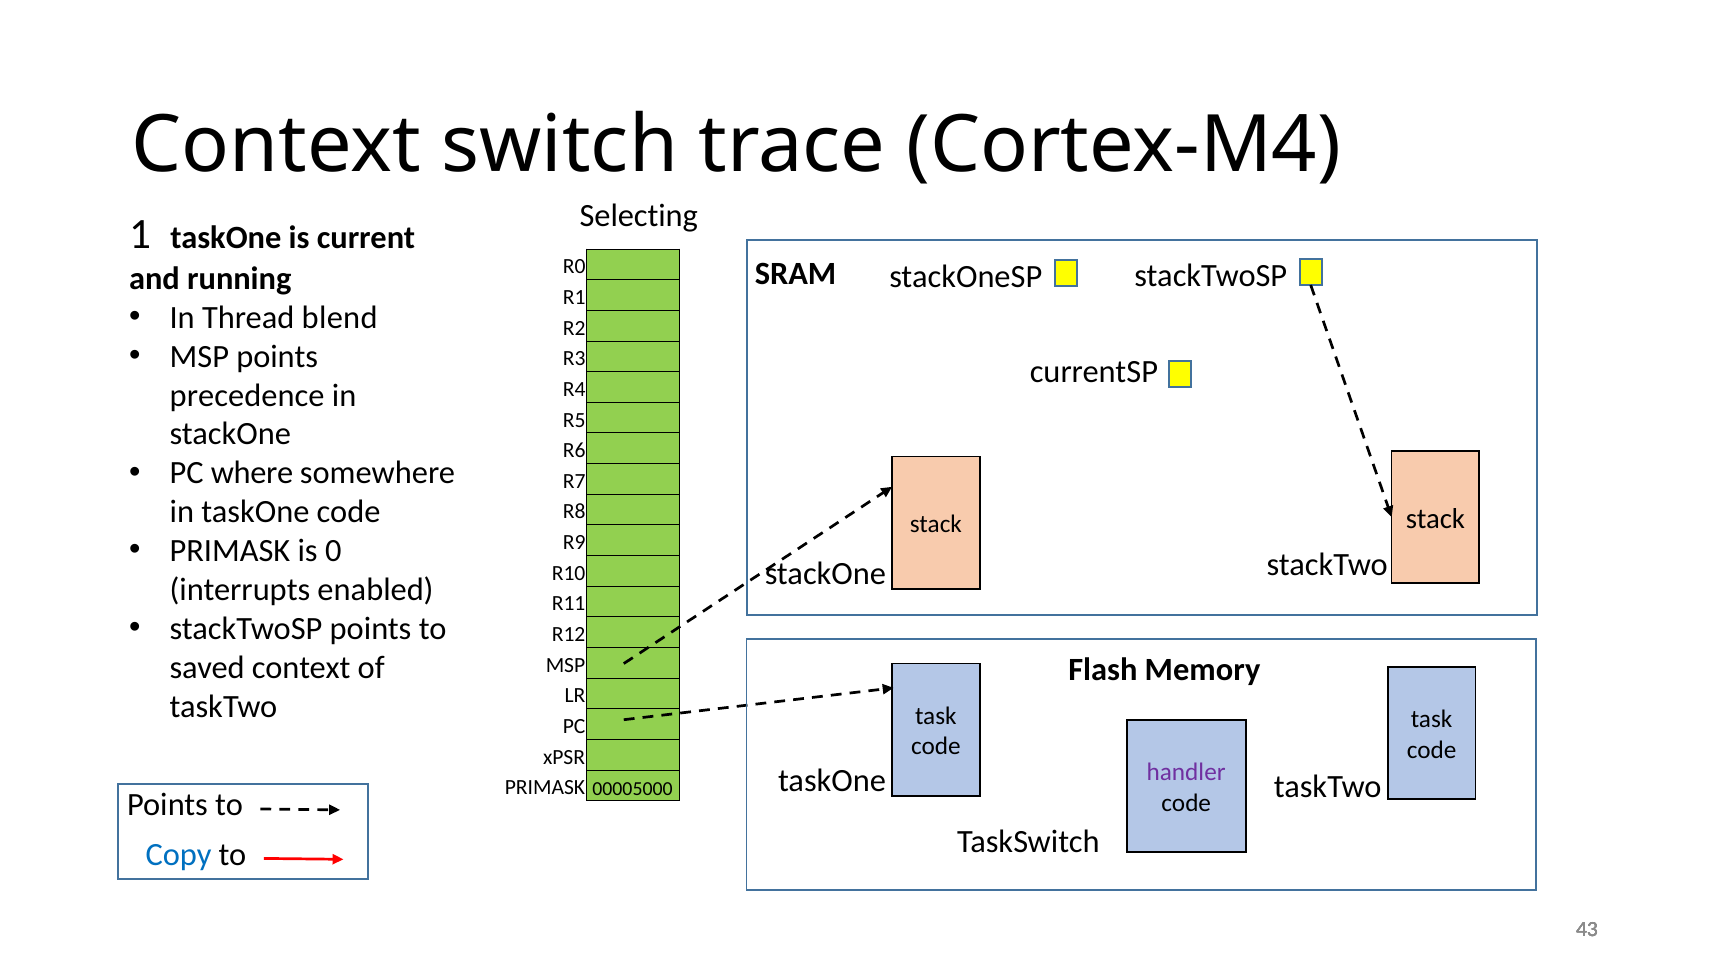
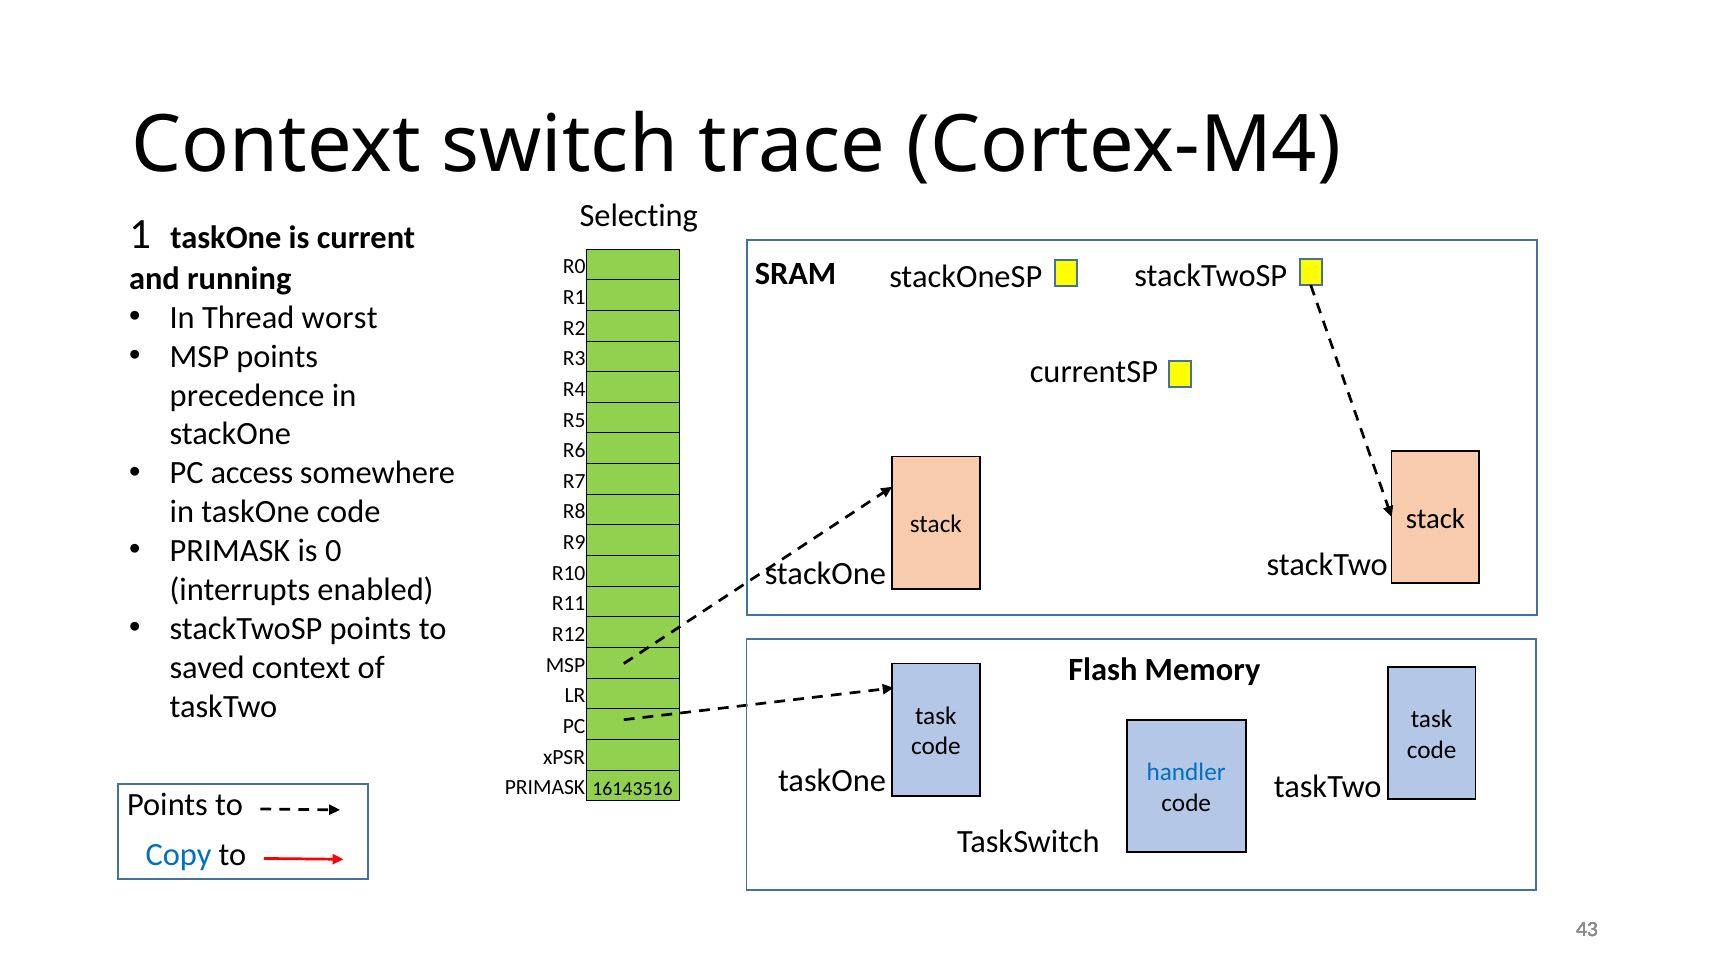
blend: blend -> worst
where: where -> access
handler colour: purple -> blue
00005000: 00005000 -> 16143516
